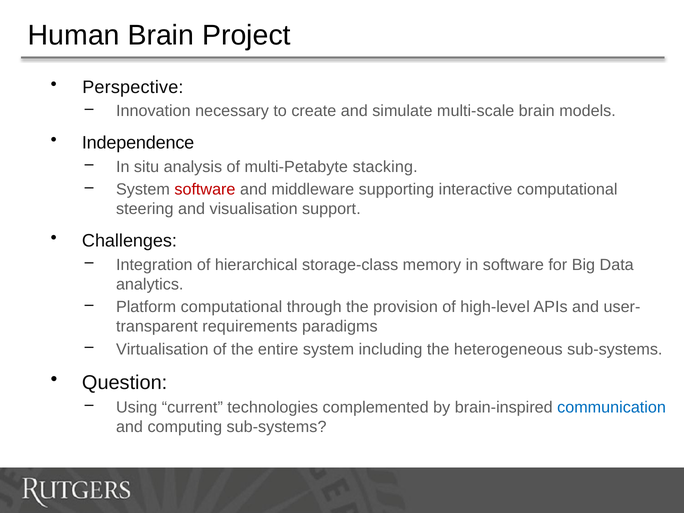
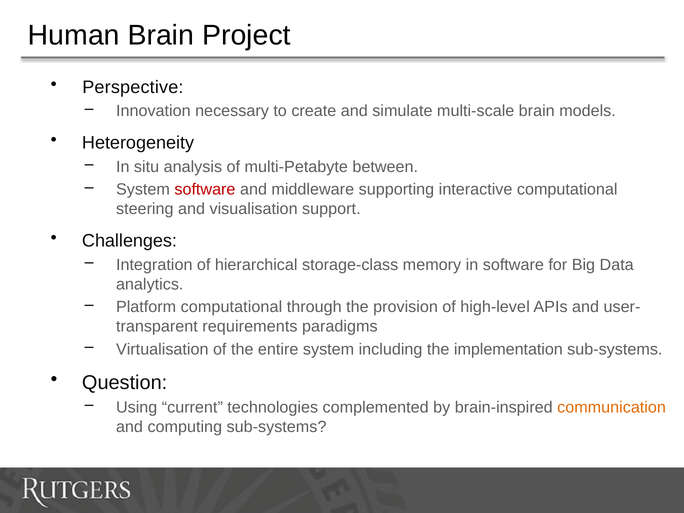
Independence: Independence -> Heterogeneity
stacking: stacking -> between
heterogeneous: heterogeneous -> implementation
communication colour: blue -> orange
